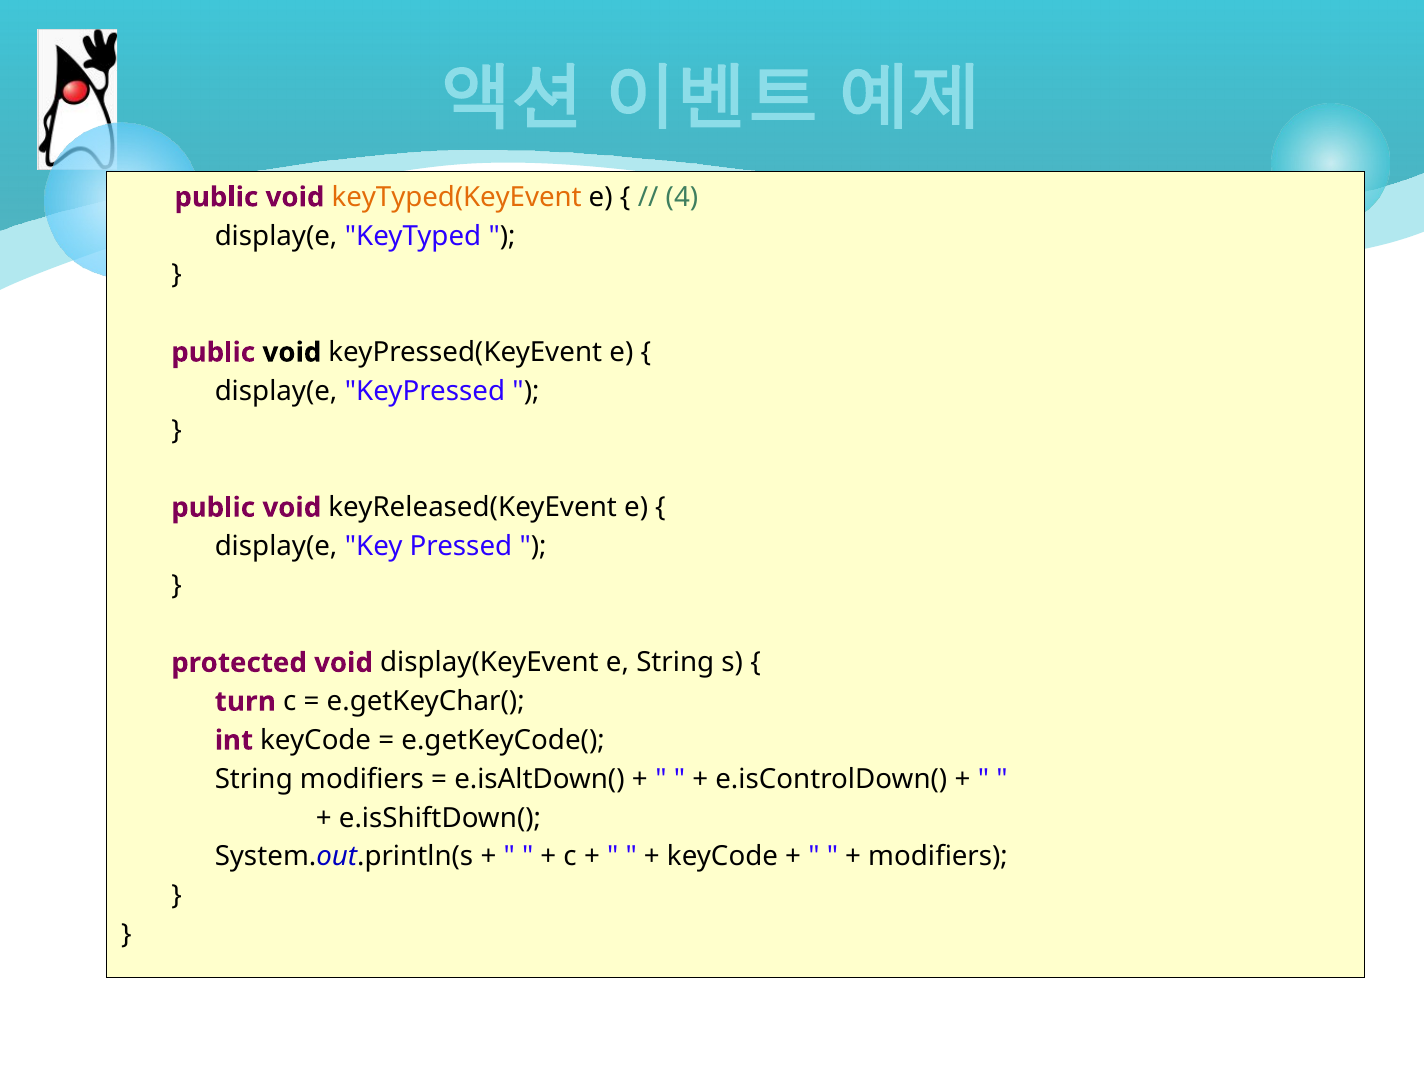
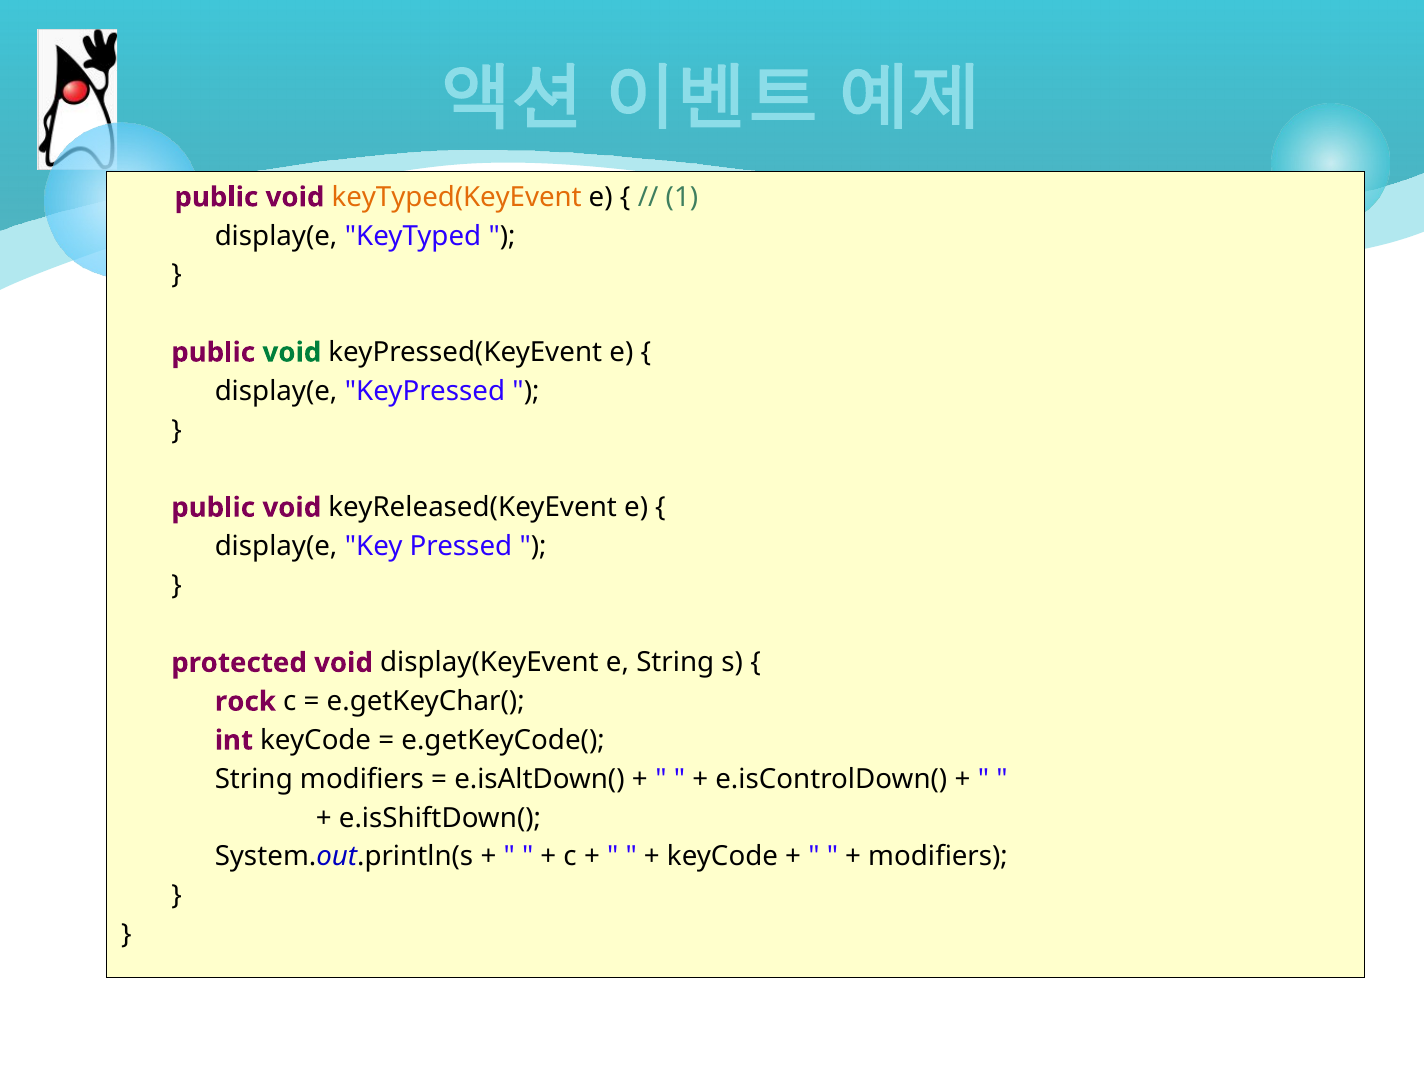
4: 4 -> 1
void at (292, 352) colour: black -> green
turn: turn -> rock
